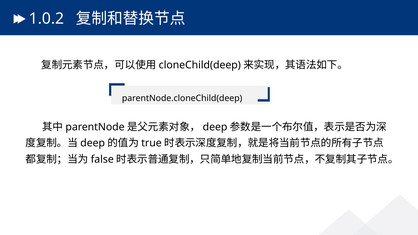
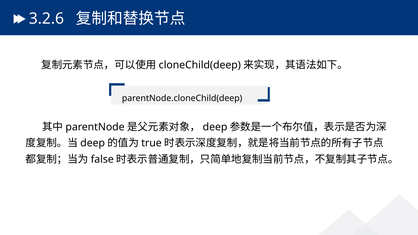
1.0.2: 1.0.2 -> 3.2.6
